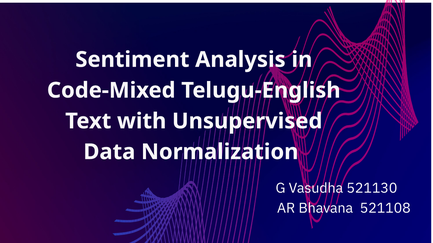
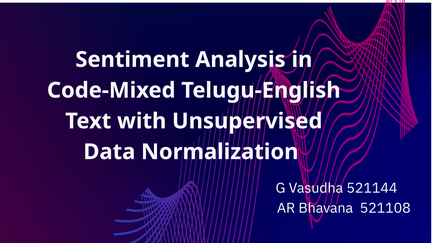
521130: 521130 -> 521144
